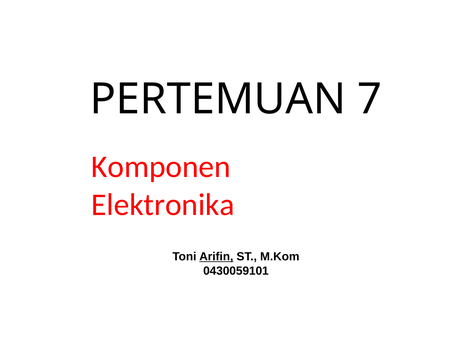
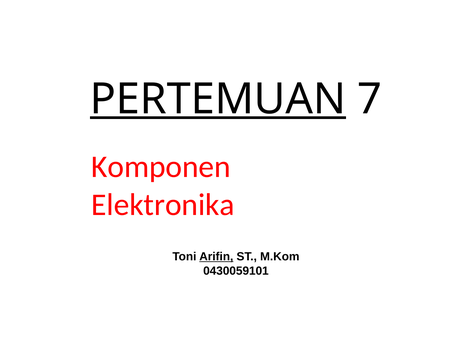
PERTEMUAN underline: none -> present
